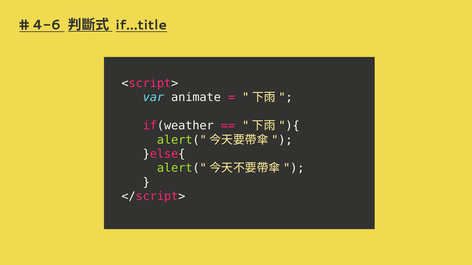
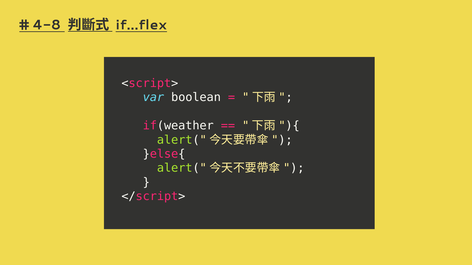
4-6: 4-6 -> 4-8
if...title: if...title -> if...flex
animate: animate -> boolean
